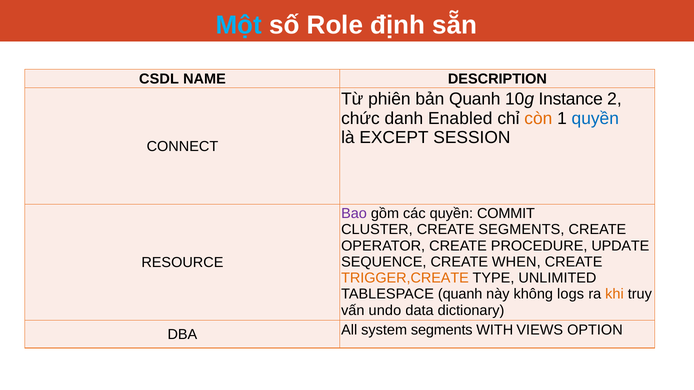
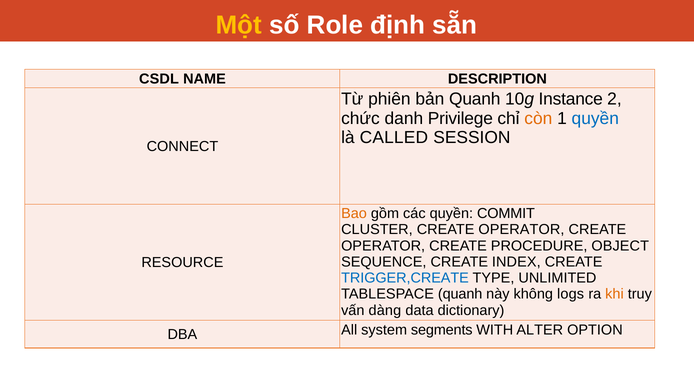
Một colour: light blue -> yellow
Enabled: Enabled -> Privilege
EXCEPT: EXCEPT -> CALLED
Bao colour: purple -> orange
CLUSTER CREATE SEGMENTS: SEGMENTS -> OPERATOR
UPDATE: UPDATE -> OBJECT
WHEN: WHEN -> INDEX
TRIGGER,CREATE colour: orange -> blue
undo: undo -> dàng
VIEWS: VIEWS -> ALTER
